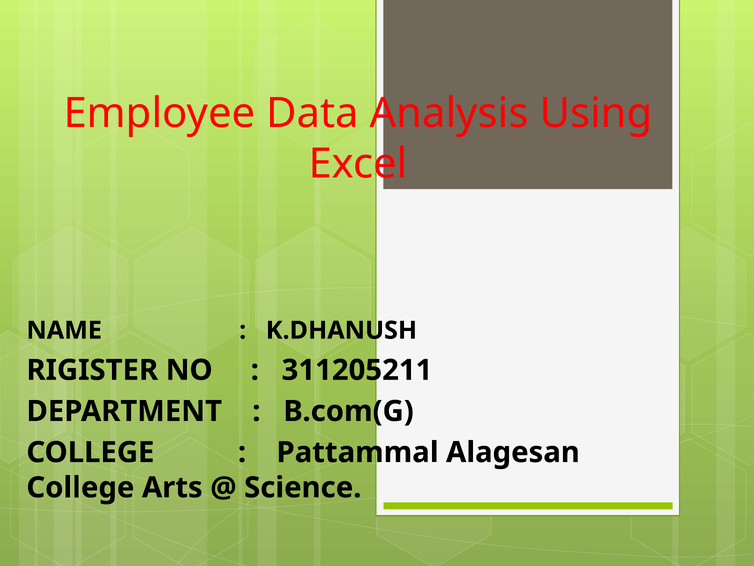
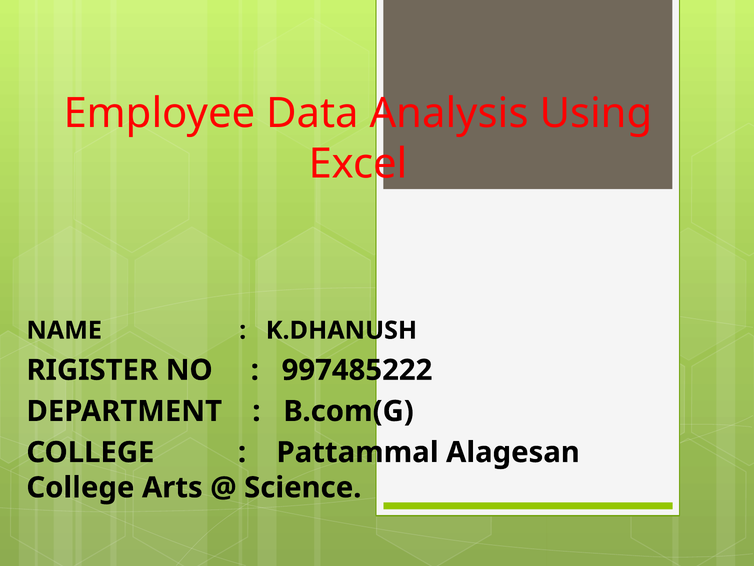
311205211: 311205211 -> 997485222
